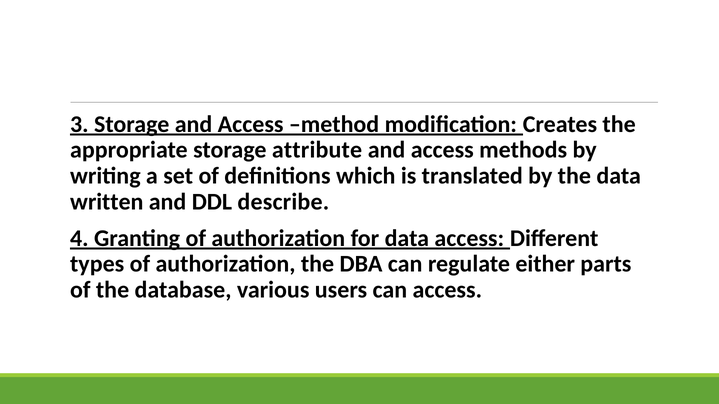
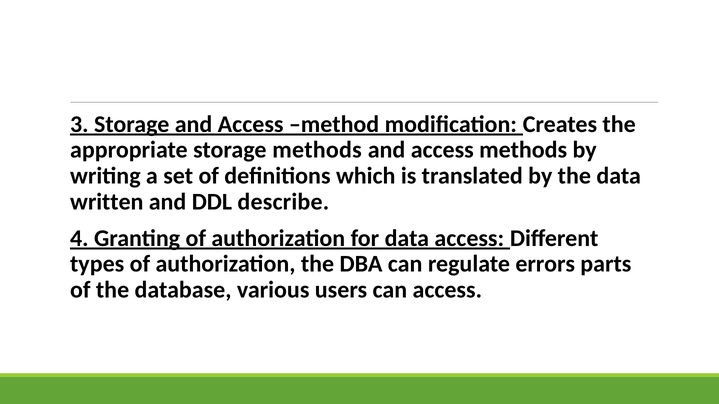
storage attribute: attribute -> methods
either: either -> errors
